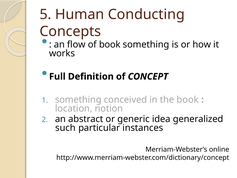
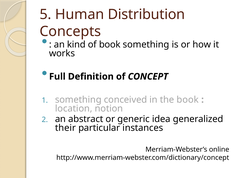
Conducting: Conducting -> Distribution
flow: flow -> kind
such: such -> their
